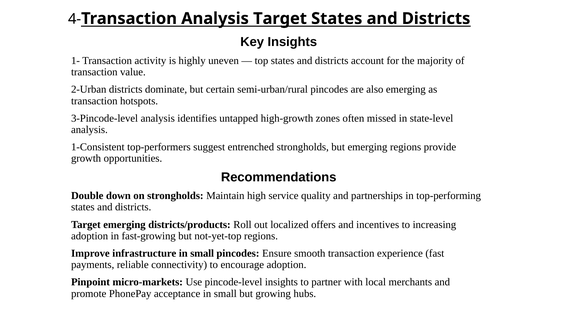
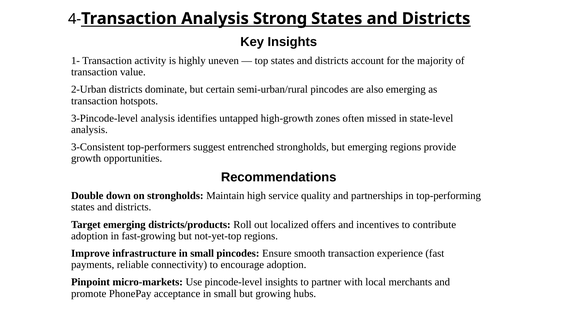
Analysis Target: Target -> Strong
1-Consistent: 1-Consistent -> 3-Consistent
increasing: increasing -> contribute
